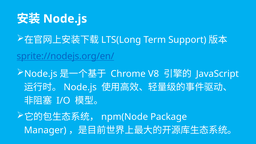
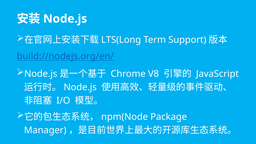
sprite://nodejs.org/en/: sprite://nodejs.org/en/ -> build://nodejs.org/en/
